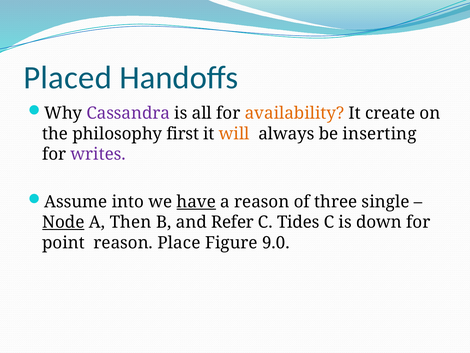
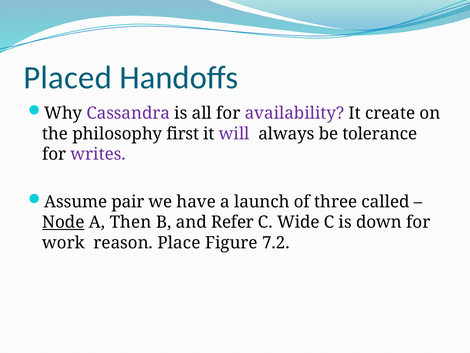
availability colour: orange -> purple
will colour: orange -> purple
inserting: inserting -> tolerance
into: into -> pair
have underline: present -> none
a reason: reason -> launch
single: single -> called
Tides: Tides -> Wide
point: point -> work
9.0: 9.0 -> 7.2
